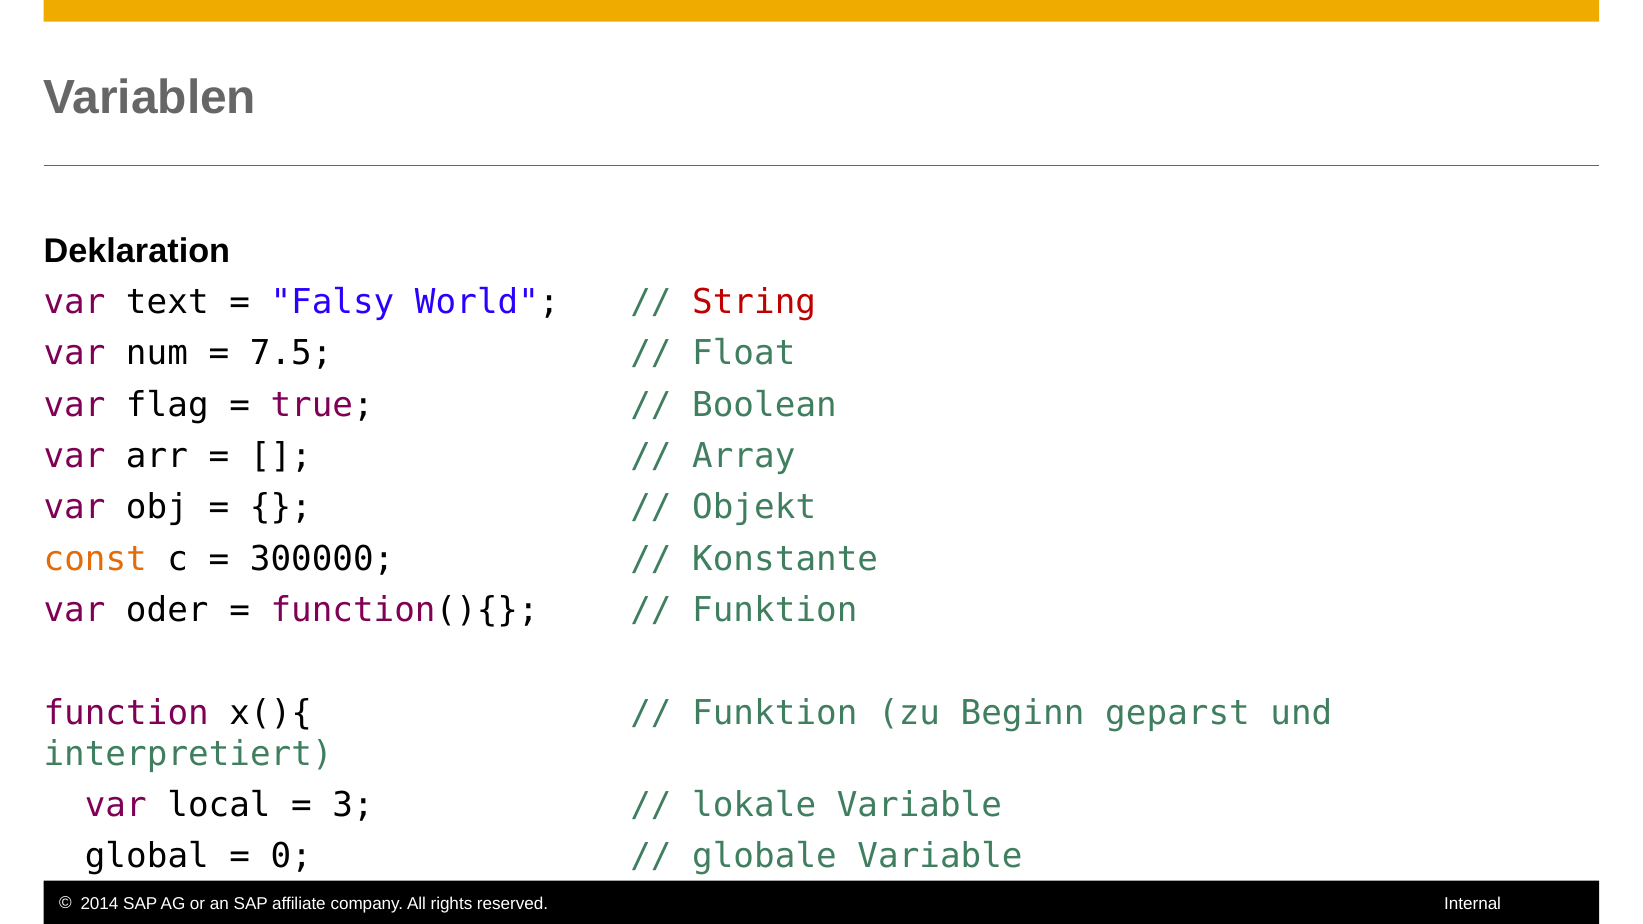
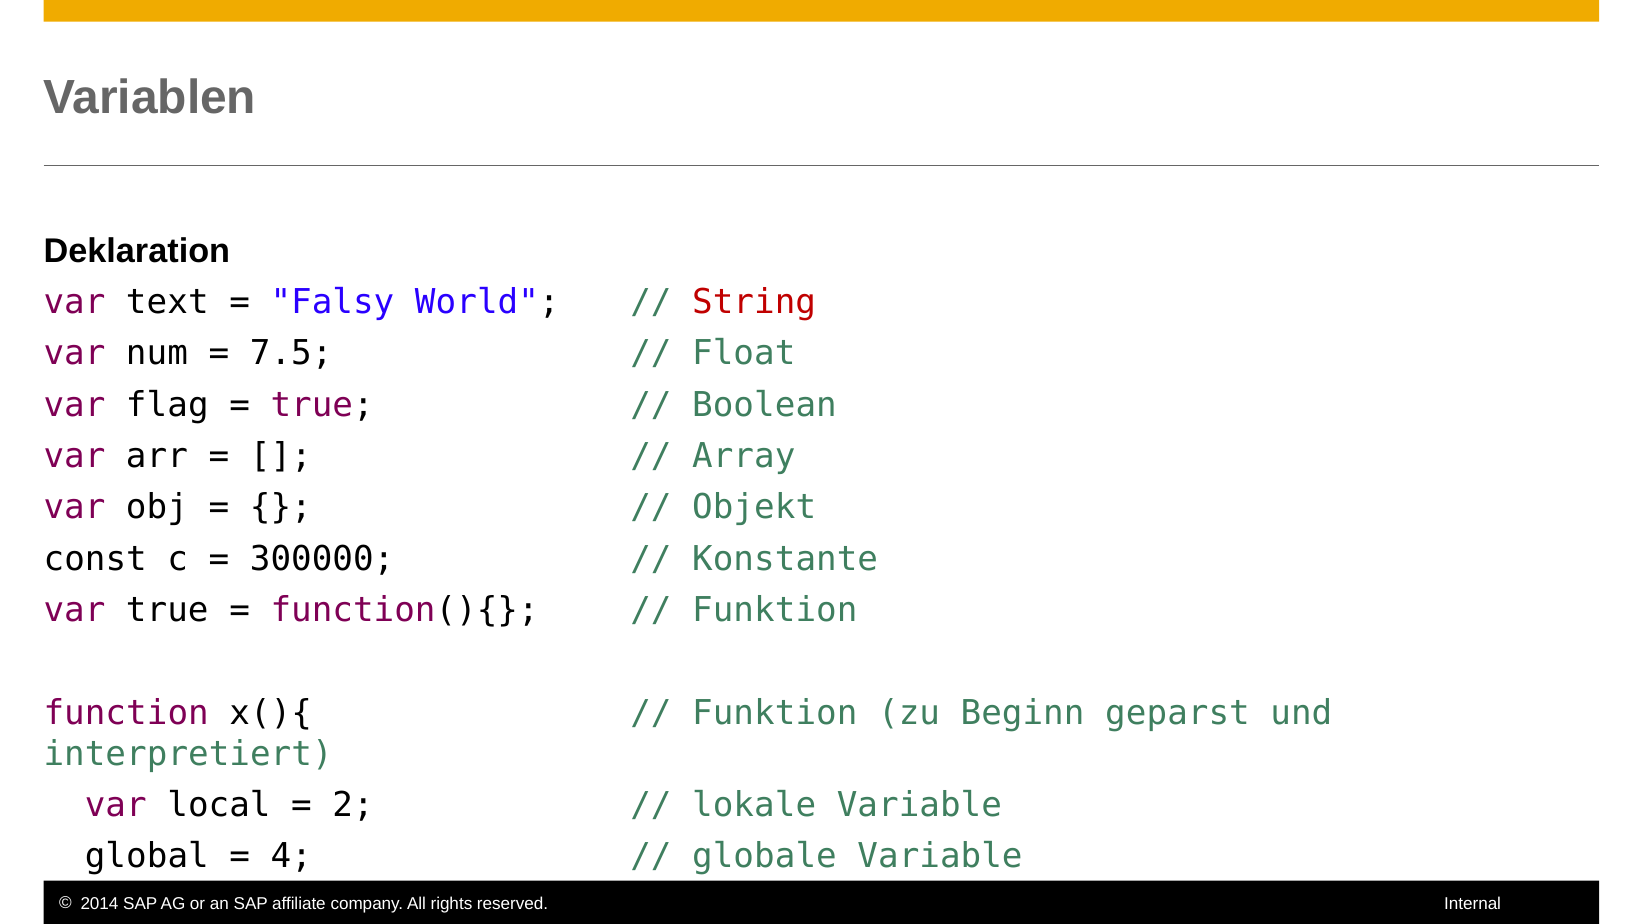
const colour: orange -> black
var oder: oder -> true
3: 3 -> 2
0: 0 -> 4
